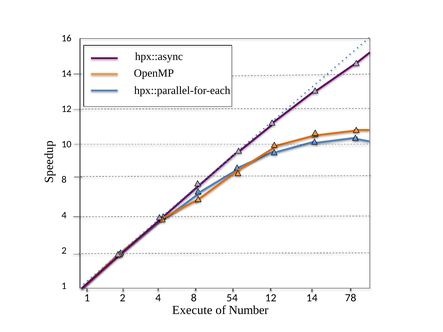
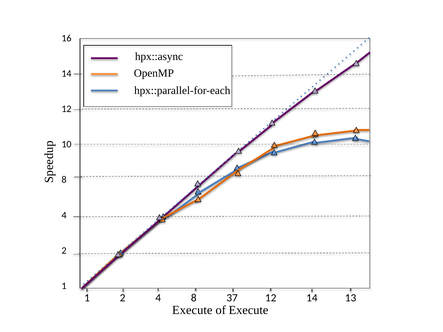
54: 54 -> 37
78: 78 -> 13
of Number: Number -> Execute
